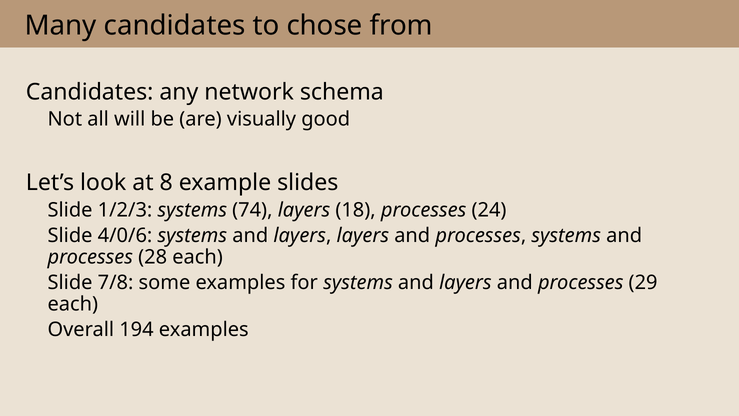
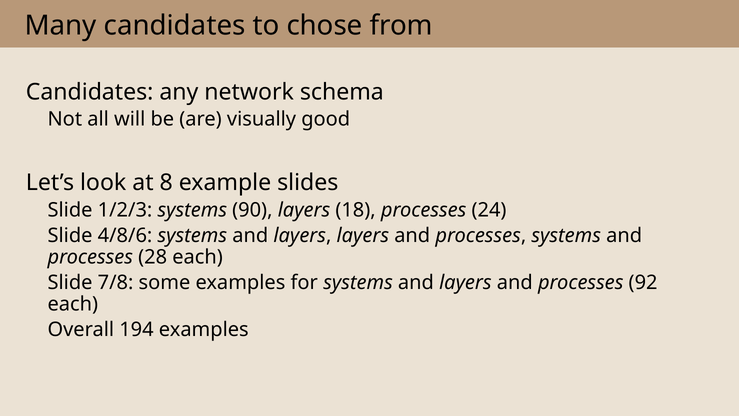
74: 74 -> 90
4/0/6: 4/0/6 -> 4/8/6
29: 29 -> 92
